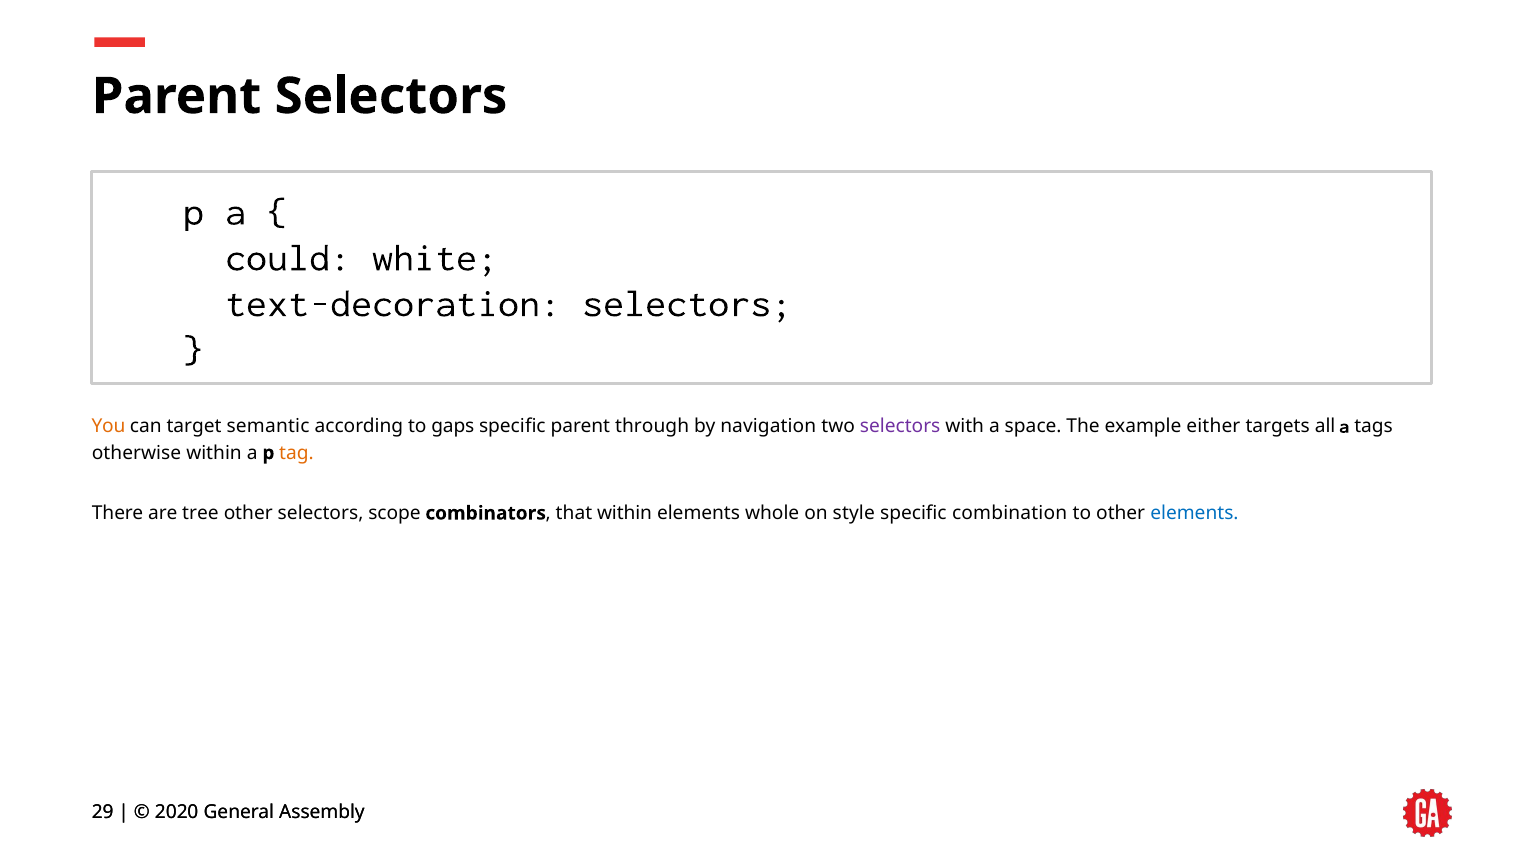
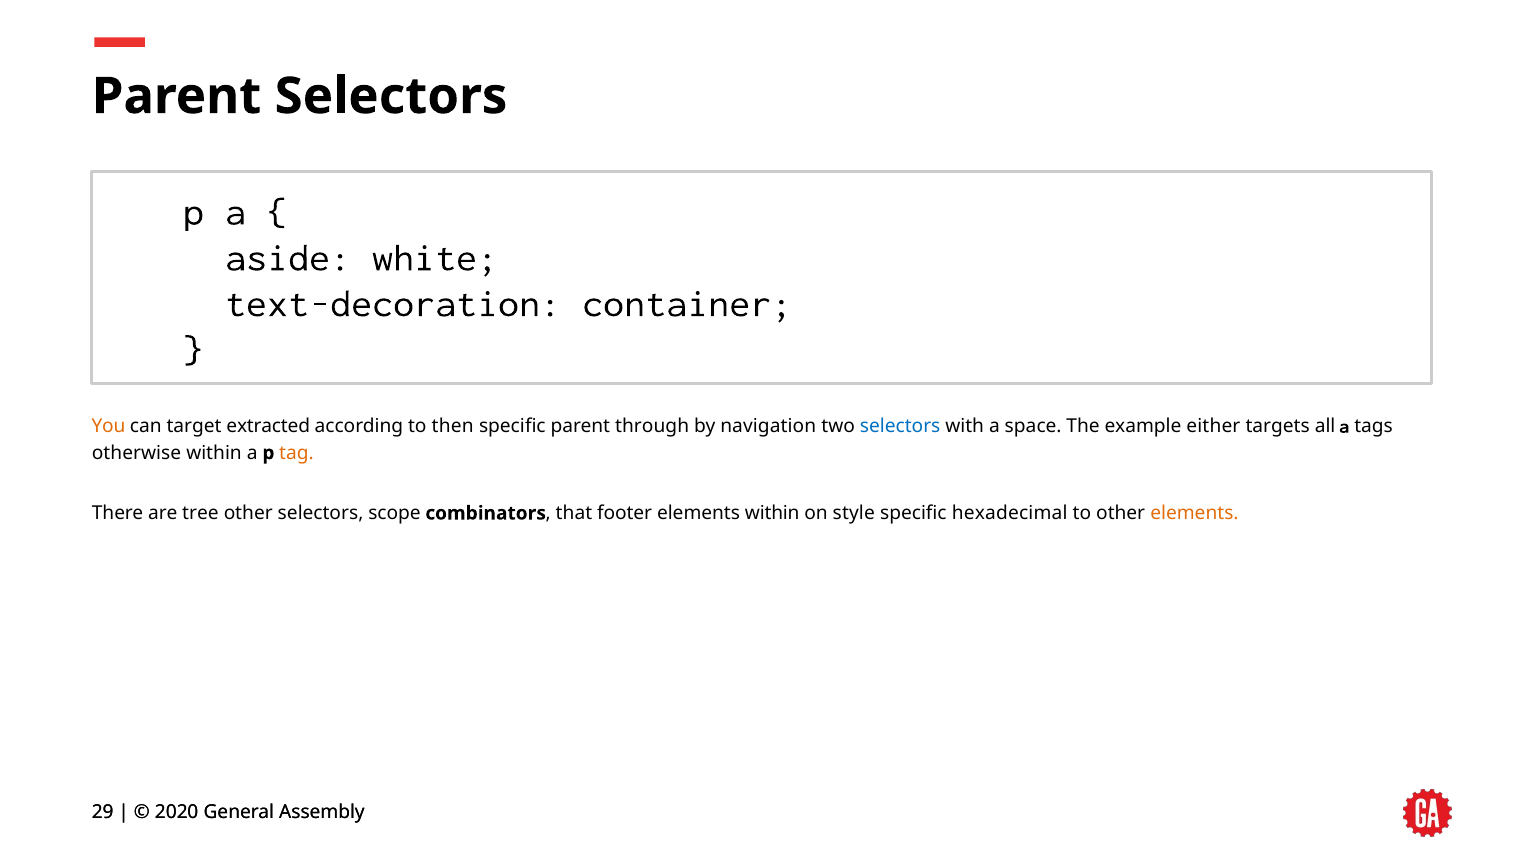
could: could -> aside
text-decoration selectors: selectors -> container
semantic: semantic -> extracted
gaps: gaps -> then
selectors at (900, 427) colour: purple -> blue
that within: within -> footer
elements whole: whole -> within
combination: combination -> hexadecimal
elements at (1194, 514) colour: blue -> orange
